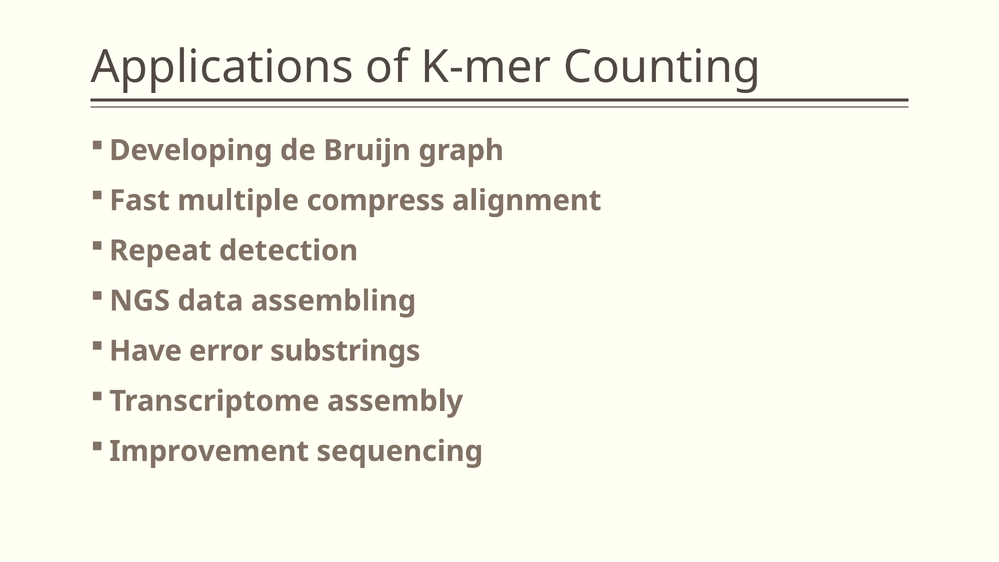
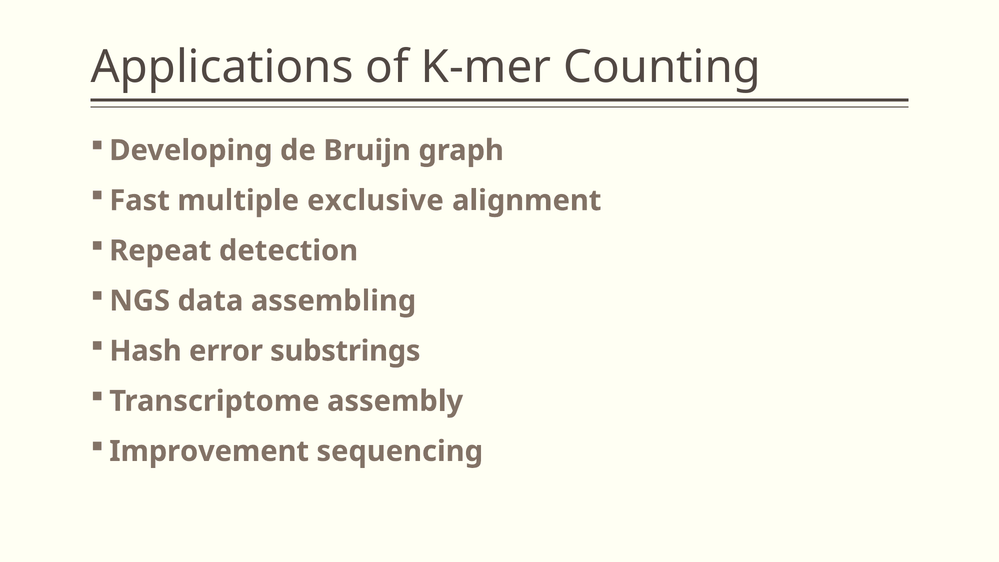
compress: compress -> exclusive
Have: Have -> Hash
